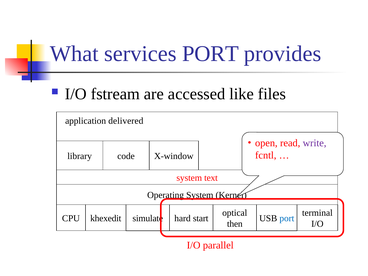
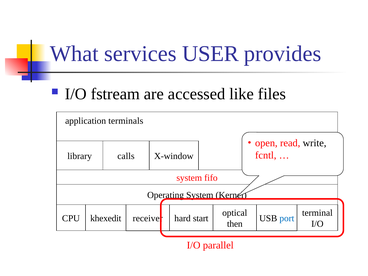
services PORT: PORT -> USER
delivered: delivered -> terminals
write colour: purple -> black
code: code -> calls
text: text -> fifo
simulate: simulate -> receiver
